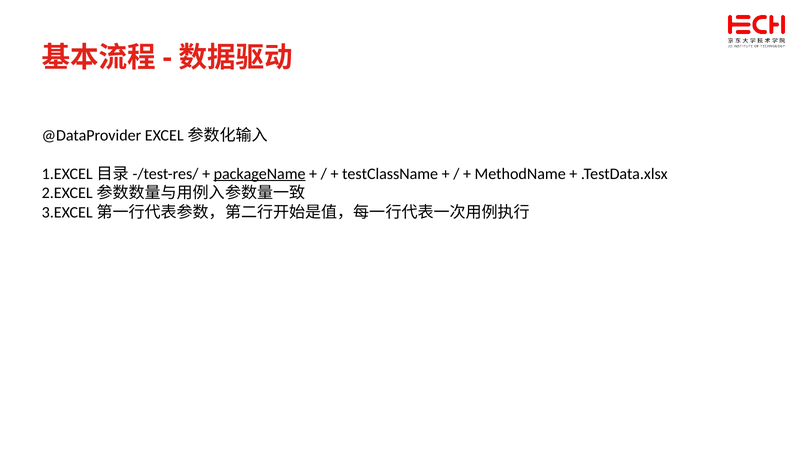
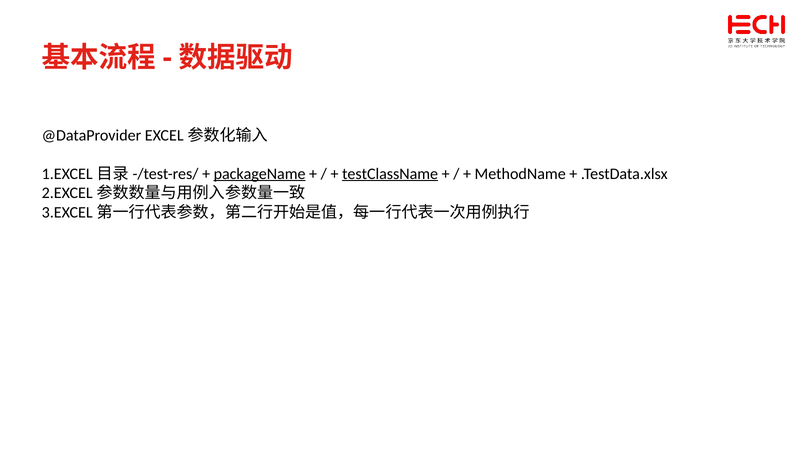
testClassName underline: none -> present
